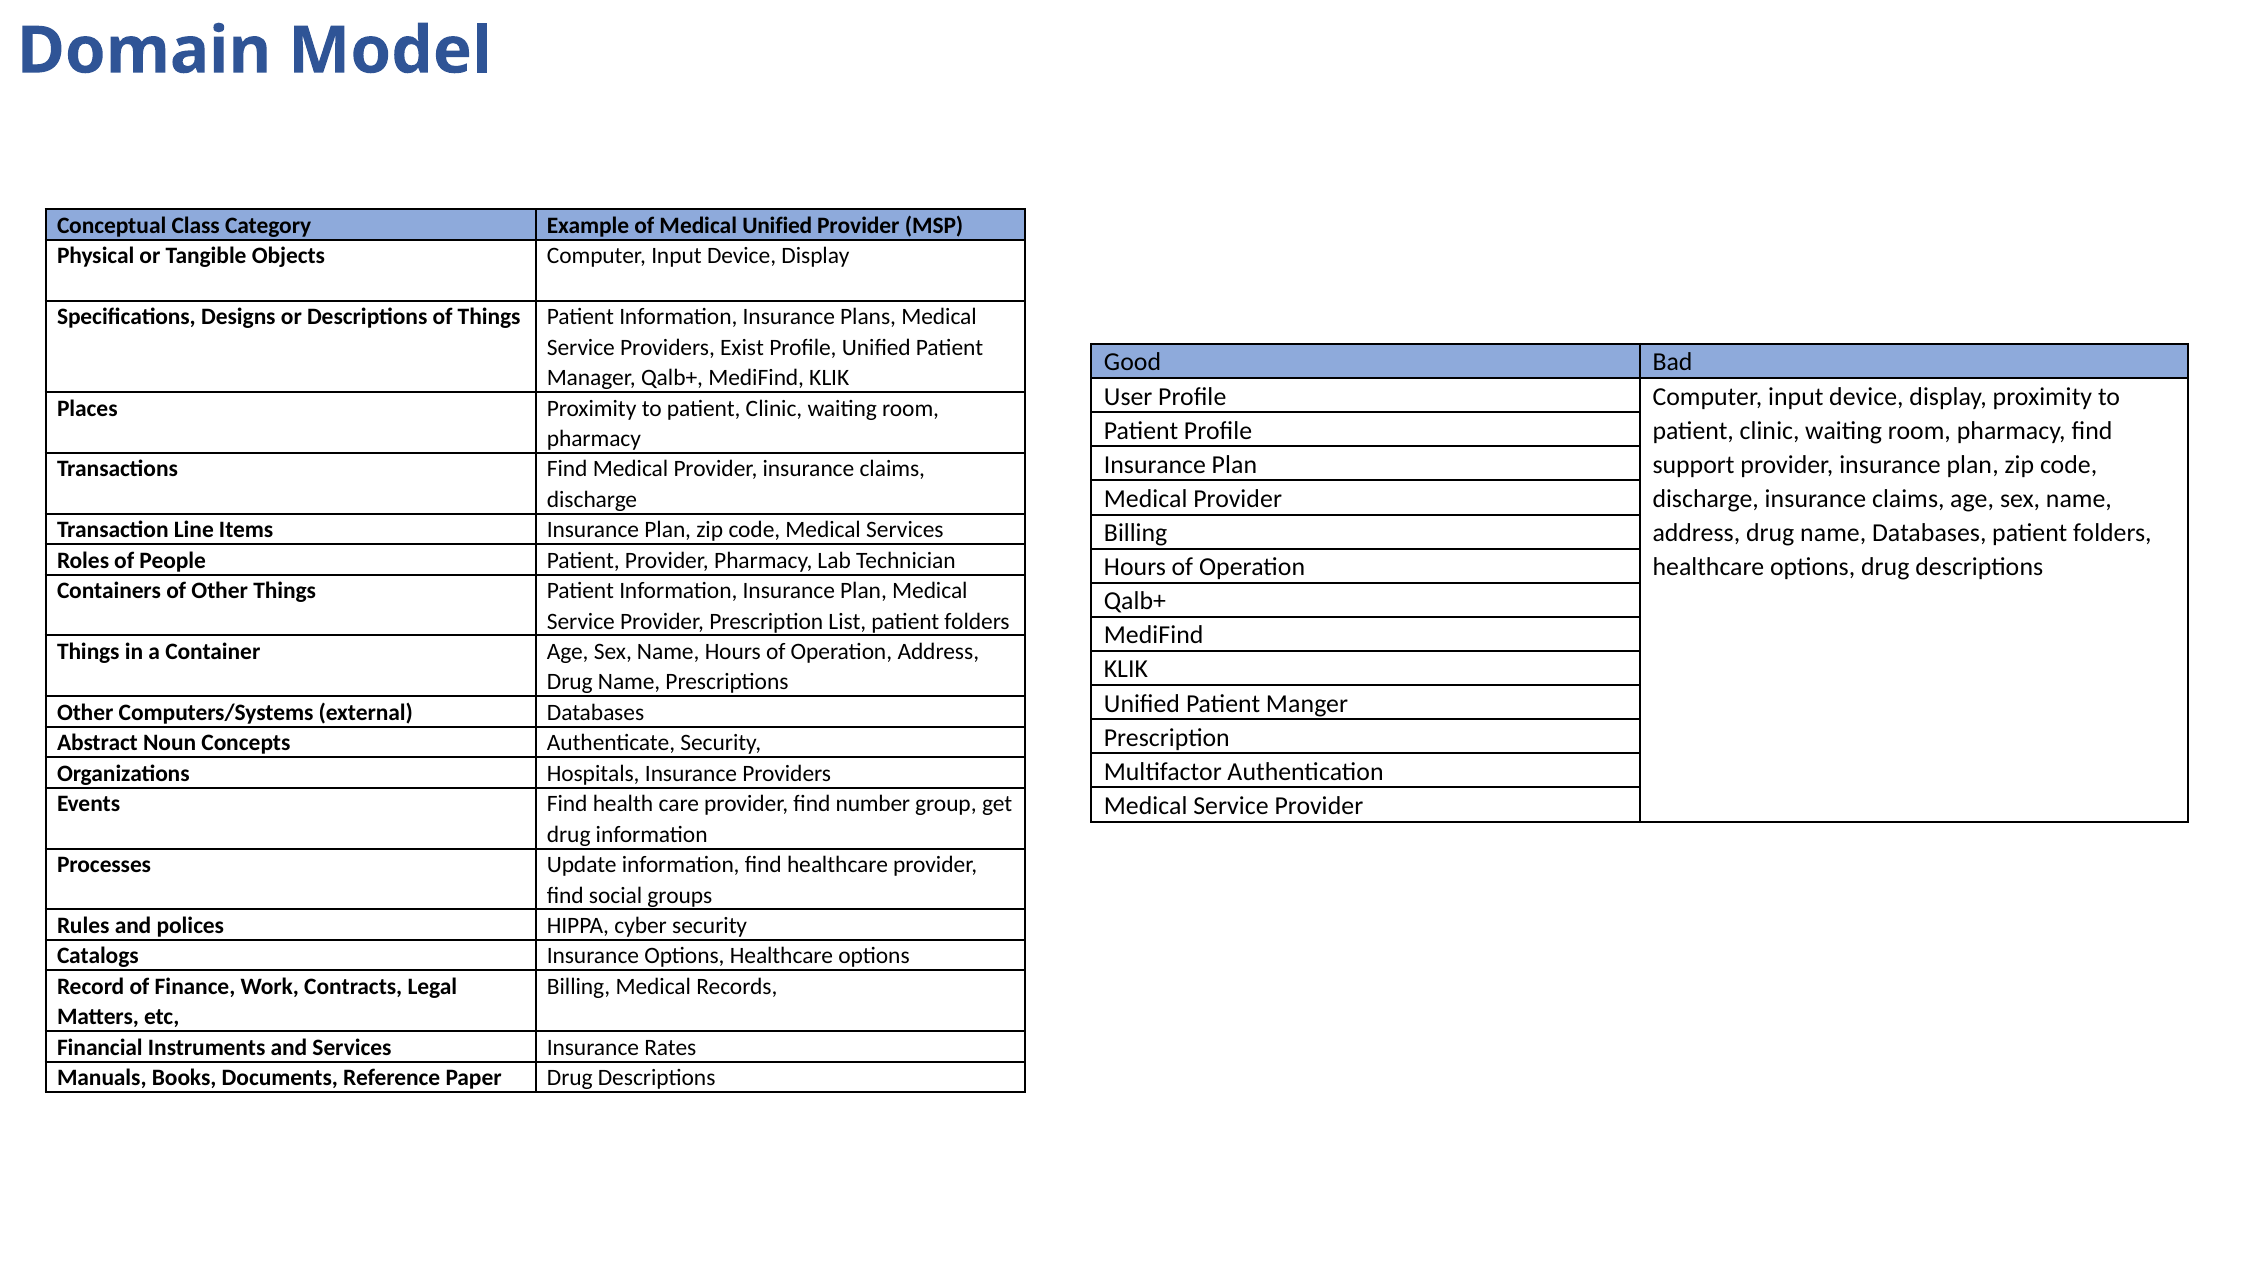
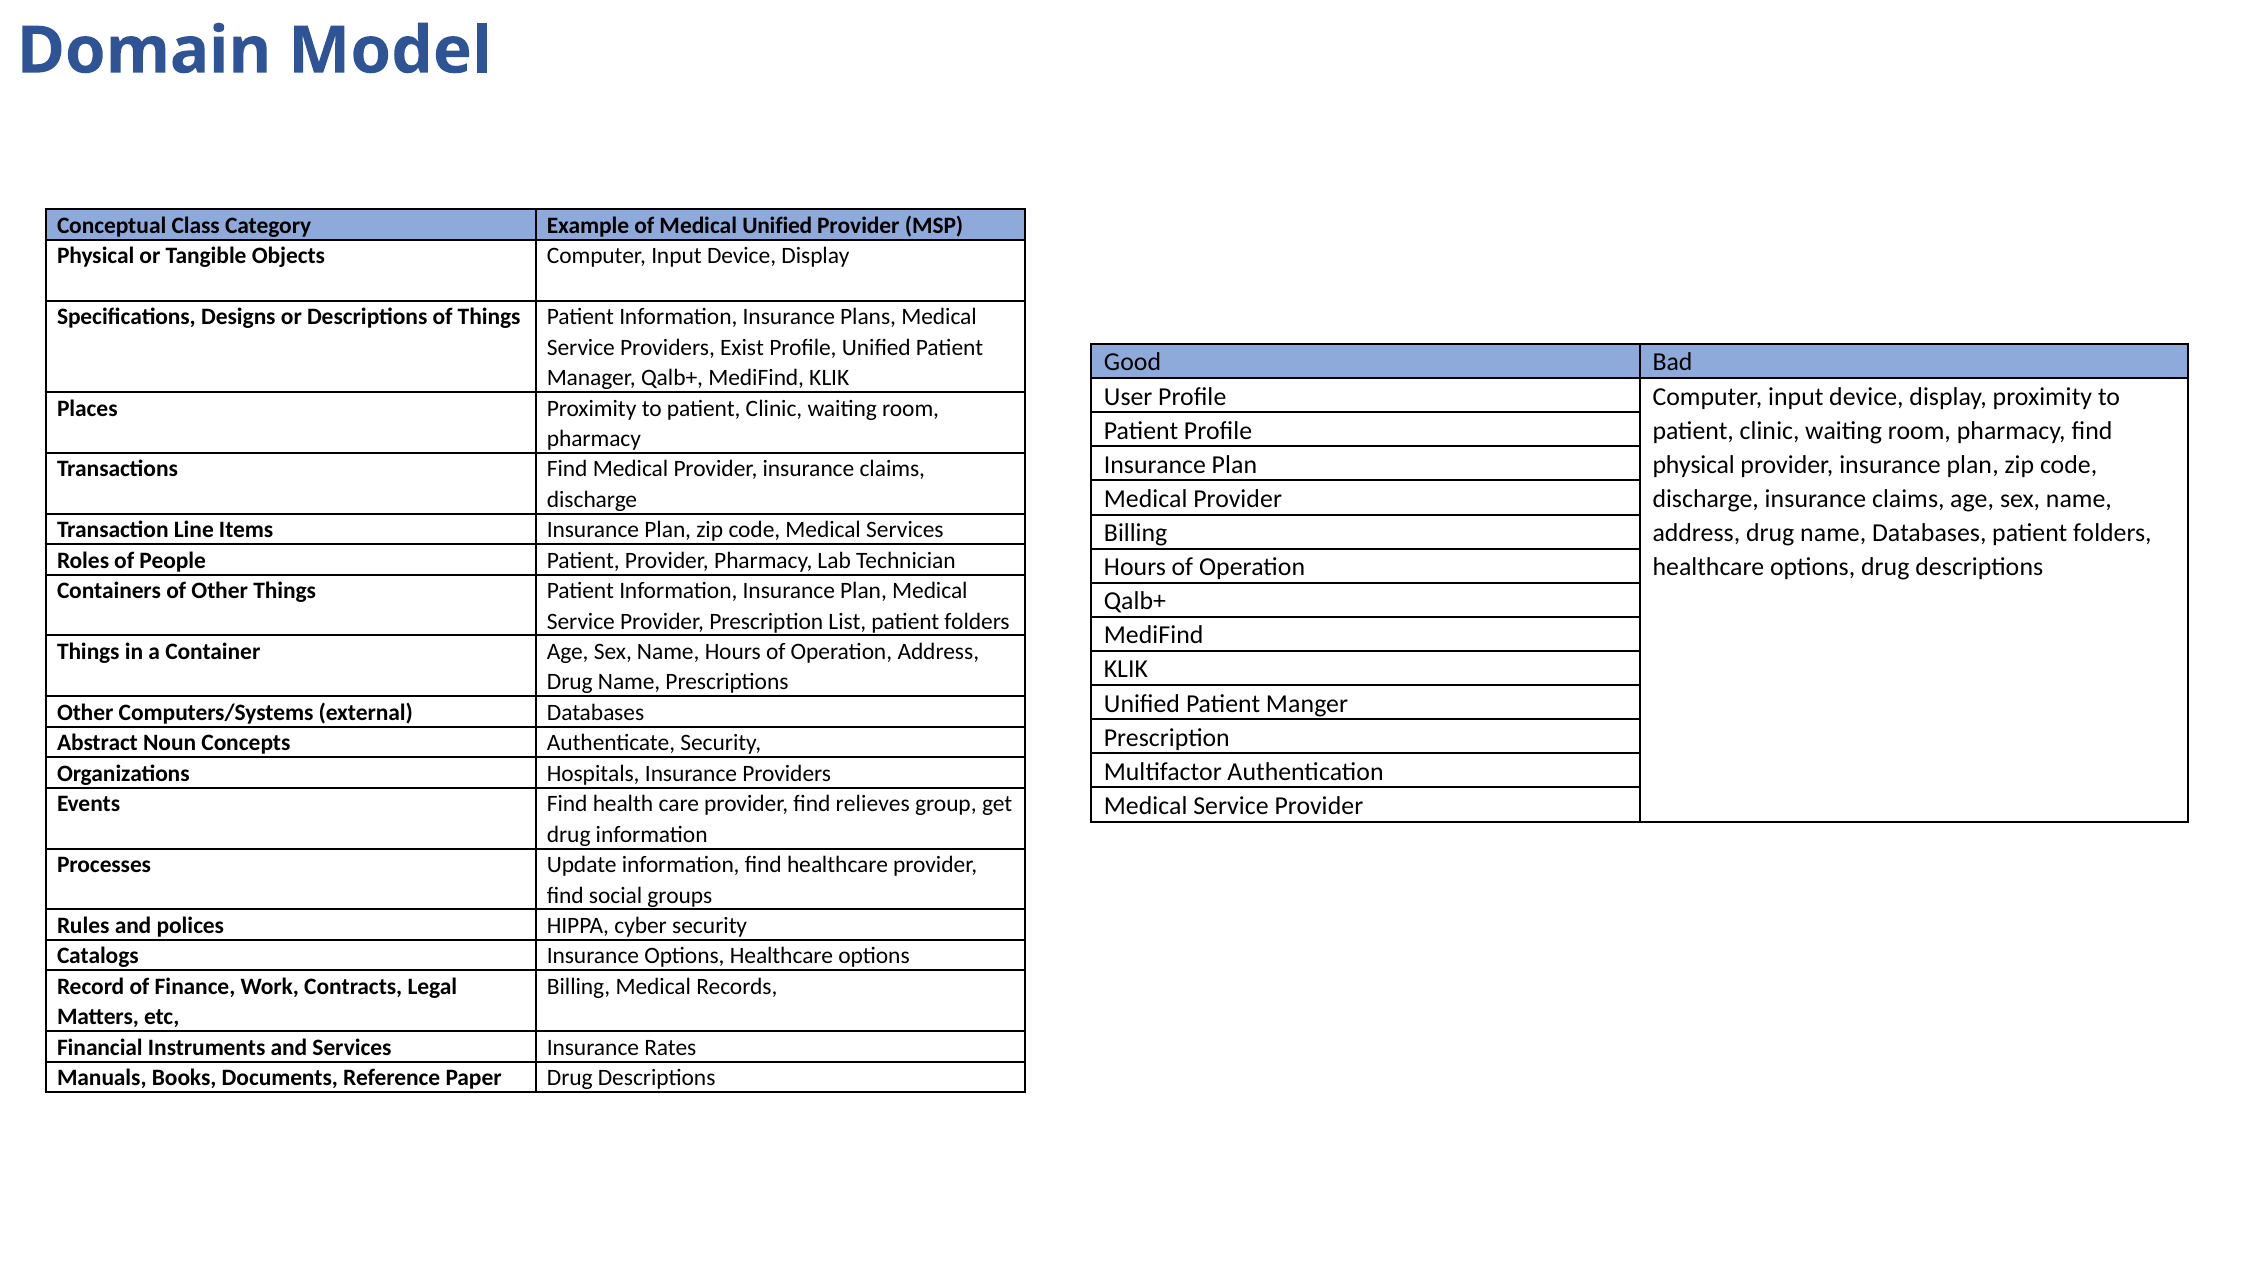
support at (1693, 465): support -> physical
number: number -> relieves
